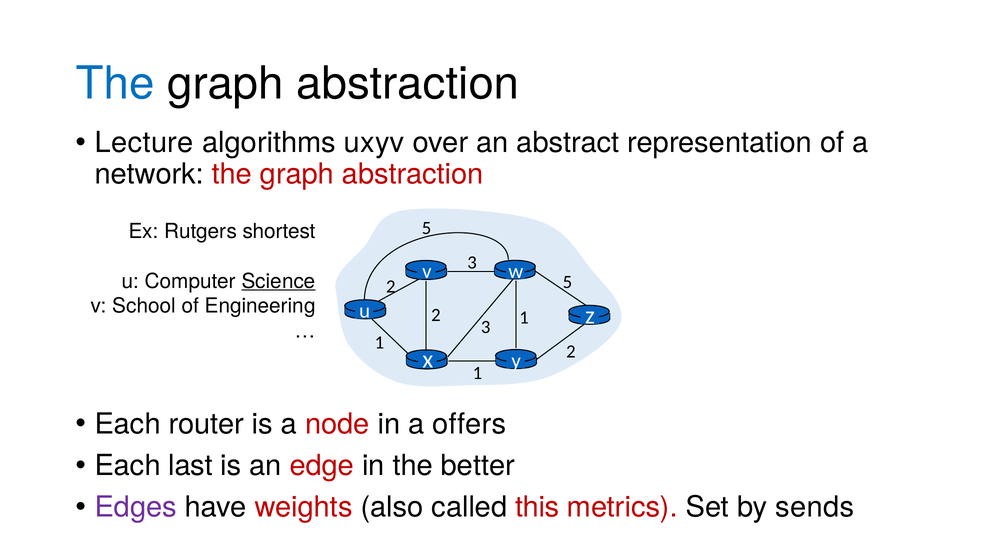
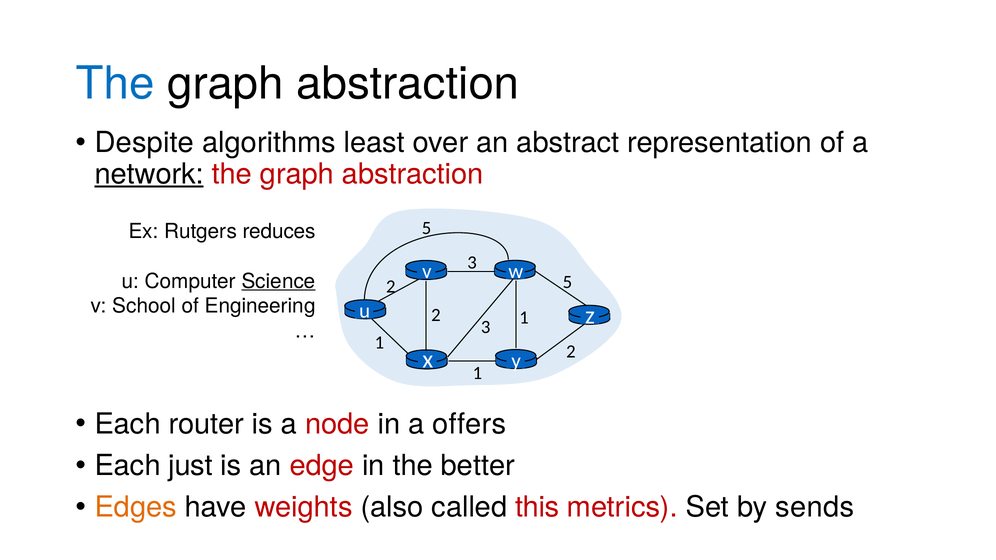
Lecture: Lecture -> Despite
uxyv: uxyv -> least
network underline: none -> present
shortest: shortest -> reduces
last: last -> just
Edges colour: purple -> orange
